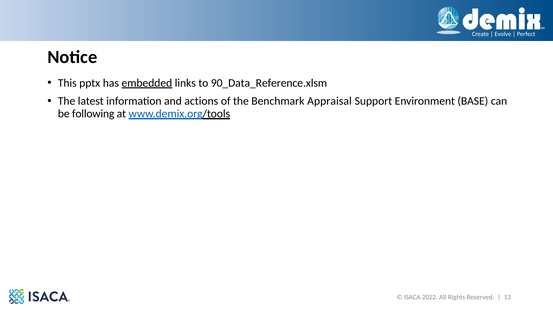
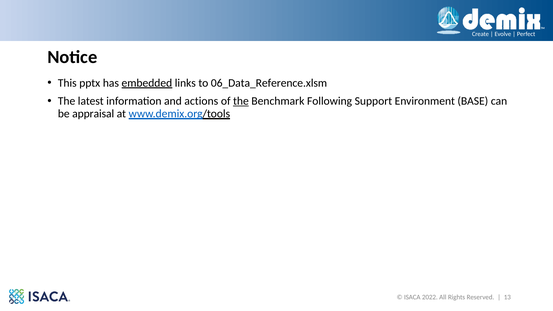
90_Data_Reference.xlsm: 90_Data_Reference.xlsm -> 06_Data_Reference.xlsm
the at (241, 101) underline: none -> present
Appraisal: Appraisal -> Following
following: following -> appraisal
